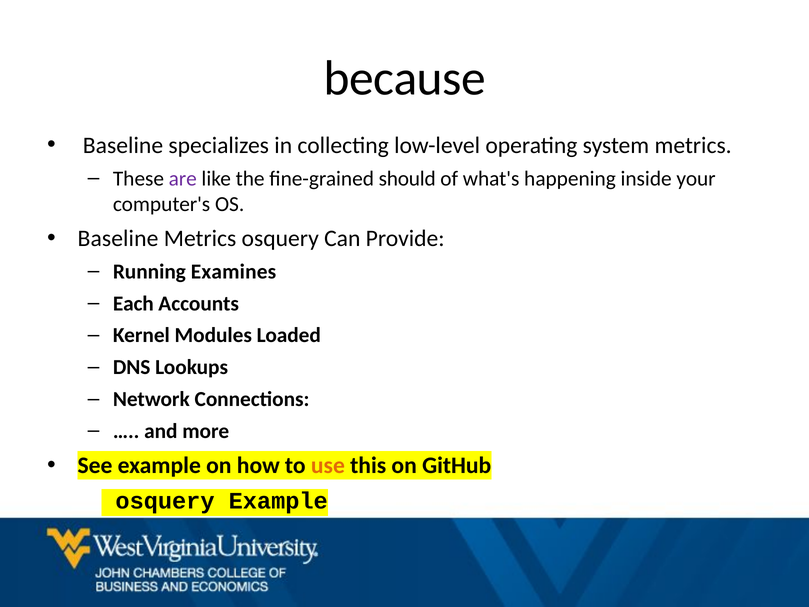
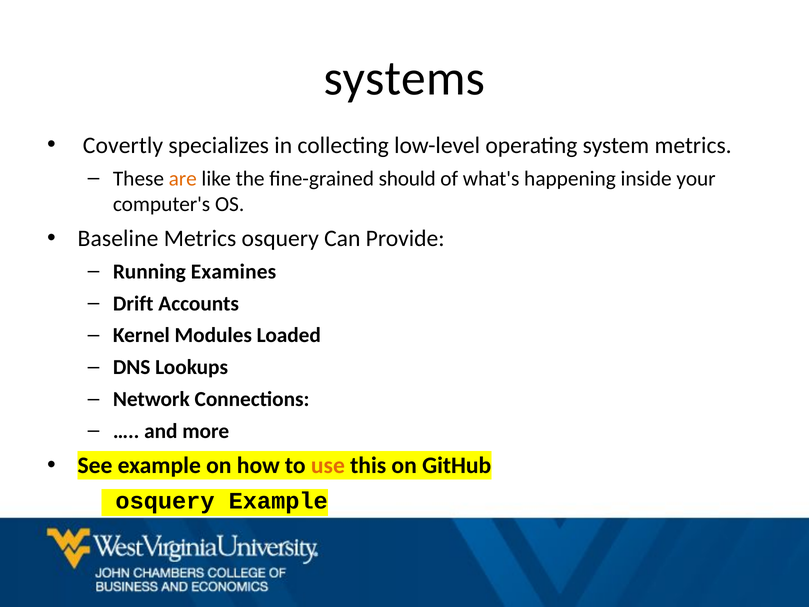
because: because -> systems
Baseline at (123, 145): Baseline -> Covertly
are colour: purple -> orange
Each: Each -> Drift
